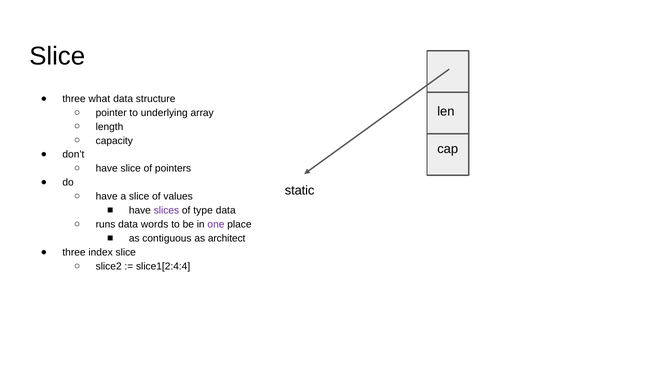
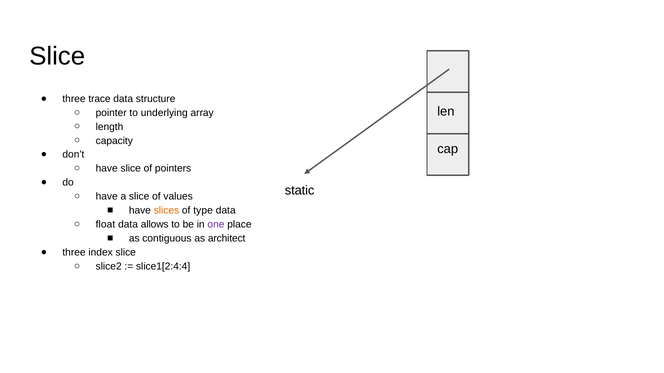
what: what -> trace
slices colour: purple -> orange
runs: runs -> float
words: words -> allows
